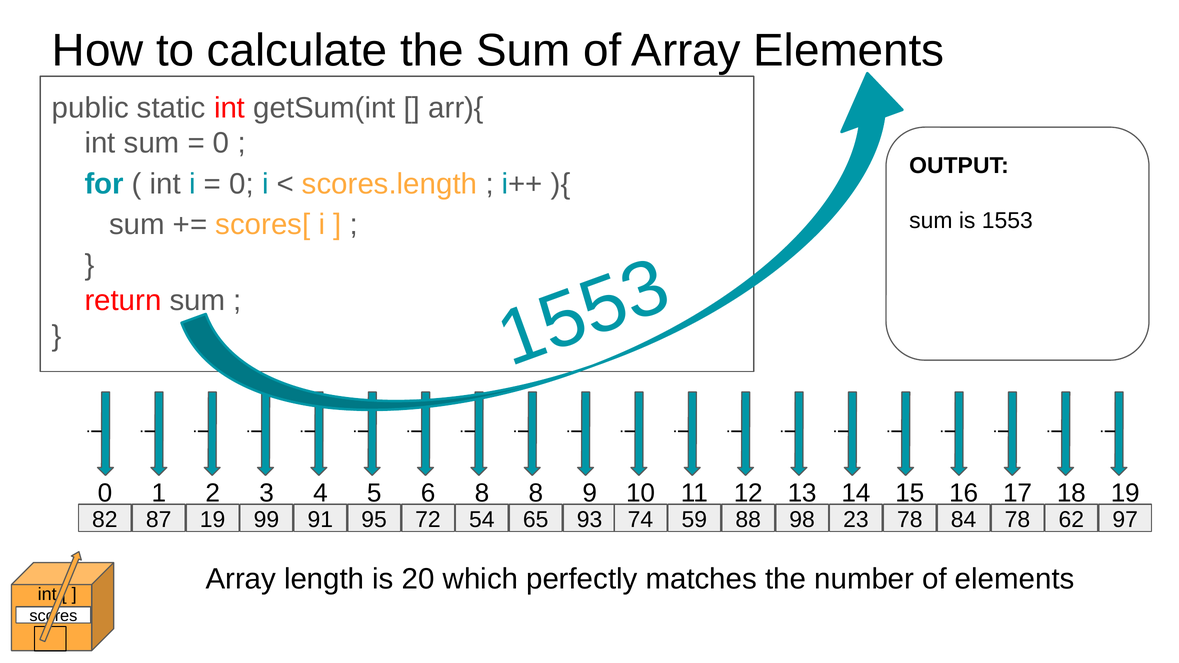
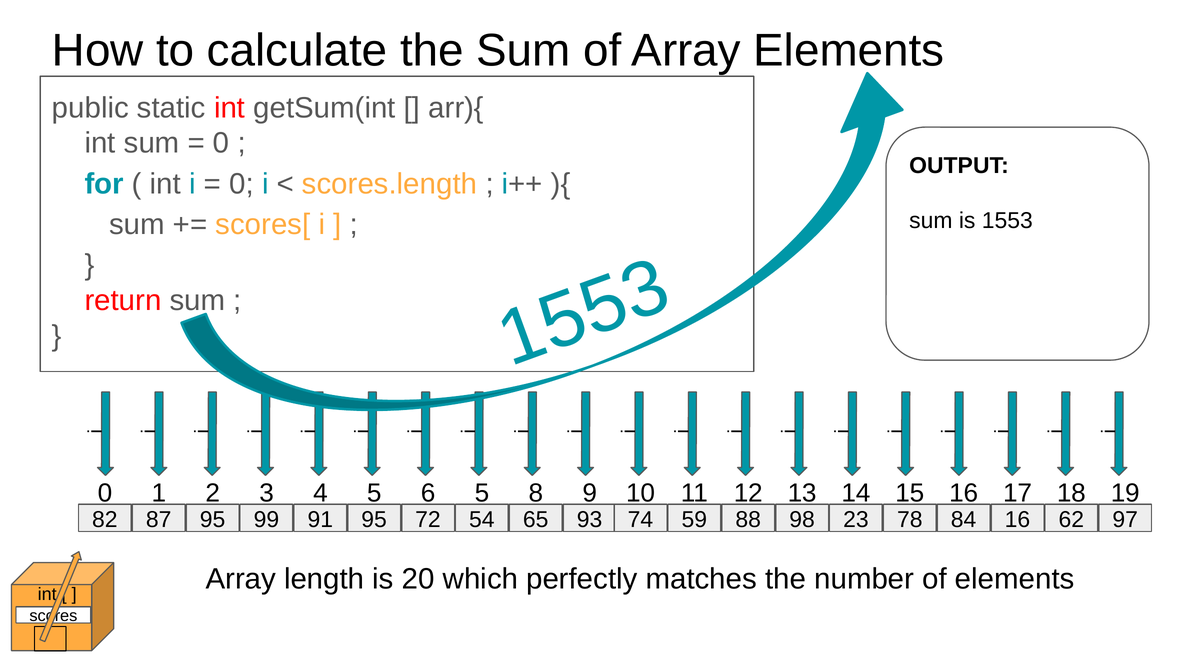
6 8: 8 -> 5
87 19: 19 -> 95
84 78: 78 -> 16
